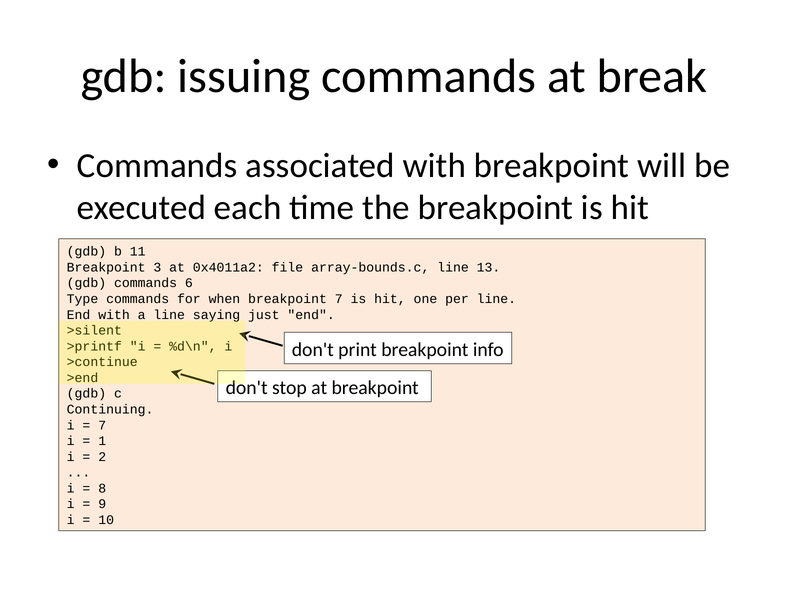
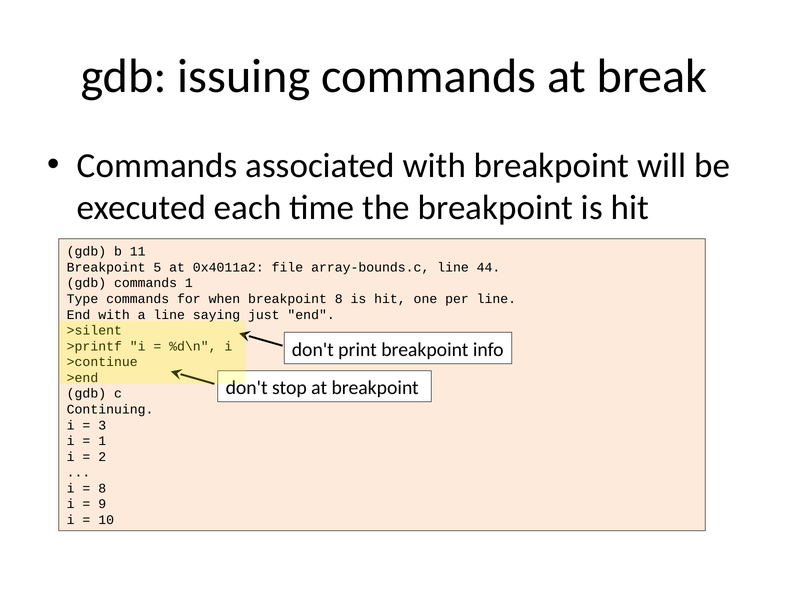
3: 3 -> 5
13: 13 -> 44
commands 6: 6 -> 1
breakpoint 7: 7 -> 8
7 at (102, 425): 7 -> 3
